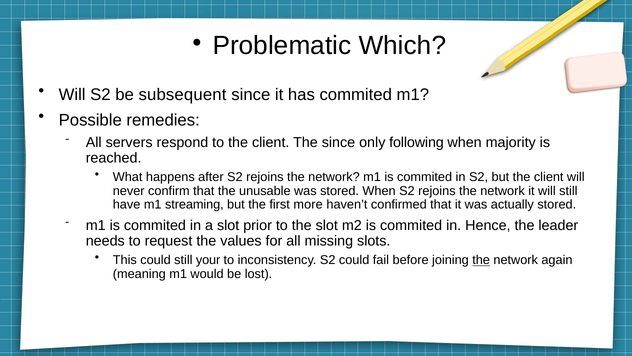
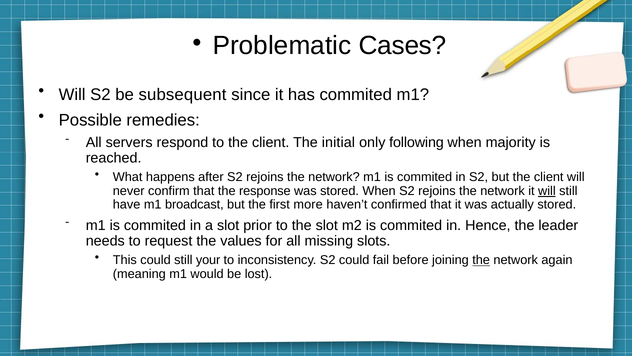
Which: Which -> Cases
The since: since -> initial
unusable: unusable -> response
will at (547, 191) underline: none -> present
streaming: streaming -> broadcast
